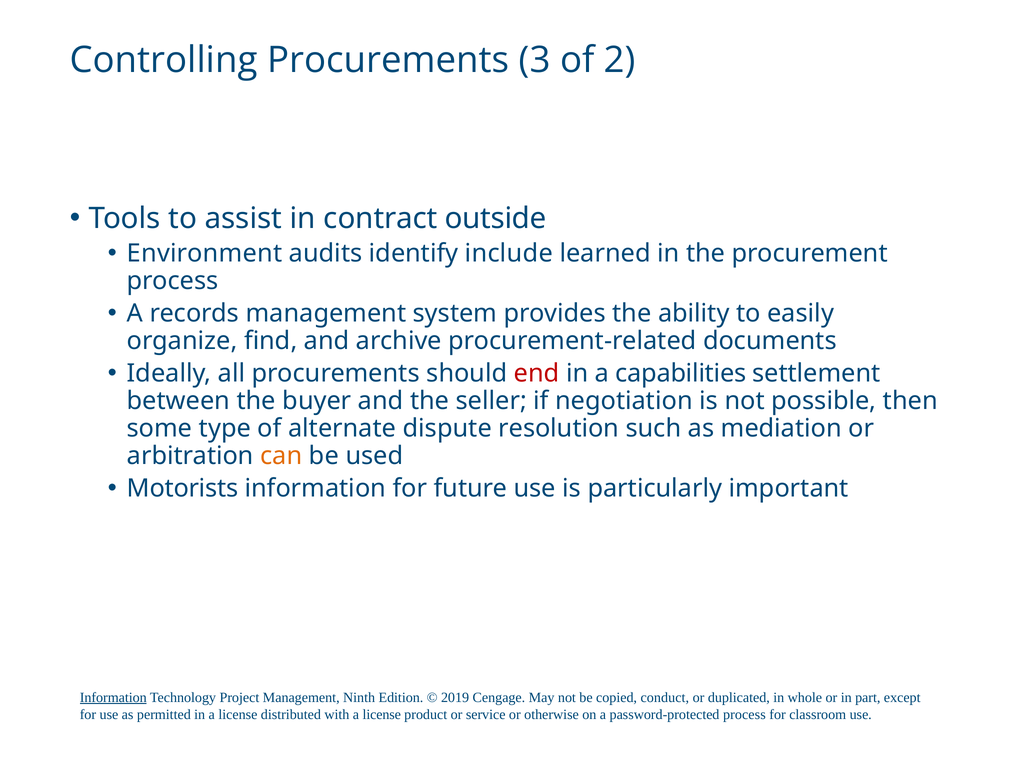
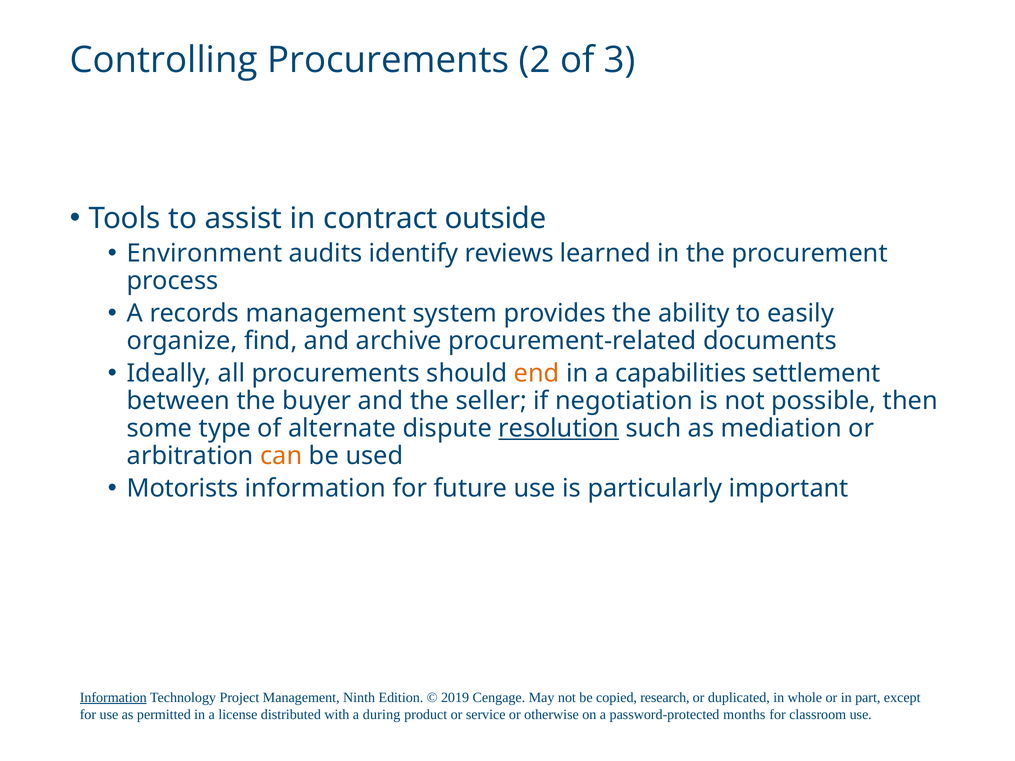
3: 3 -> 2
2: 2 -> 3
include: include -> reviews
end colour: red -> orange
resolution underline: none -> present
conduct: conduct -> research
with a license: license -> during
password-protected process: process -> months
